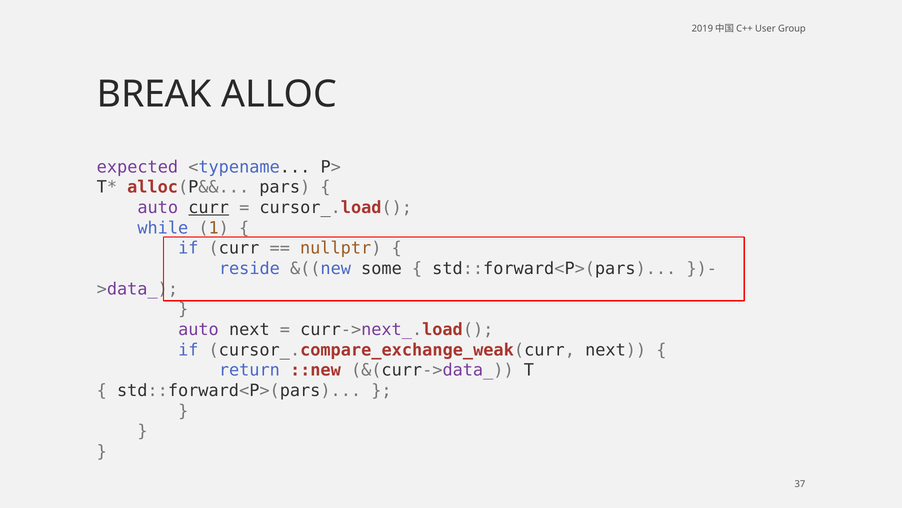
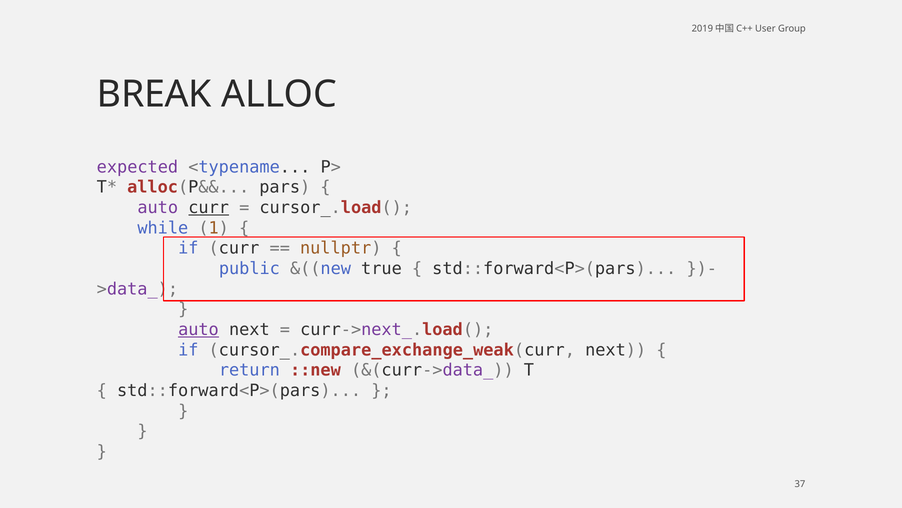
reside: reside -> public
some: some -> true
auto at (198, 329) underline: none -> present
